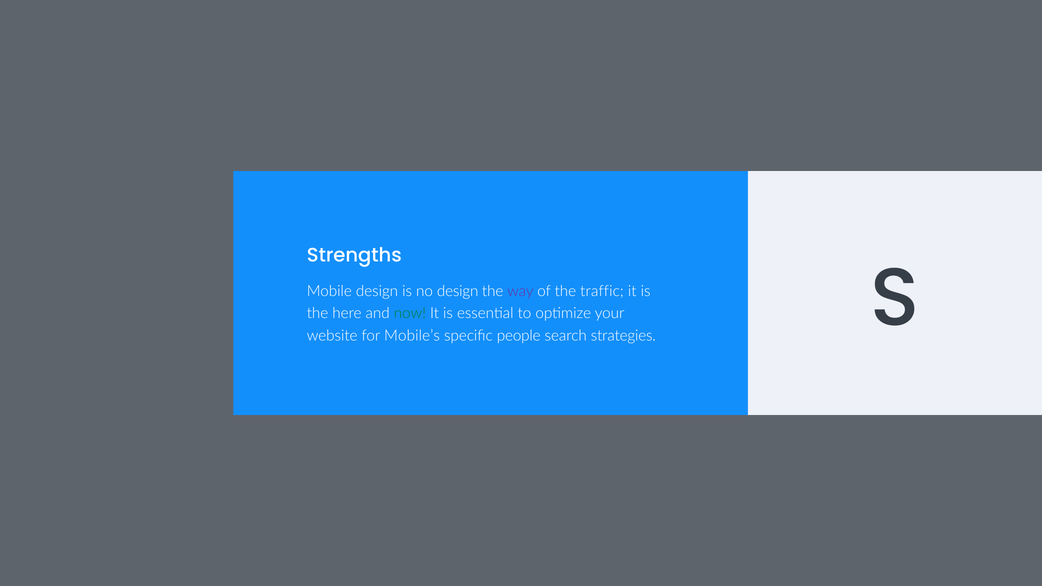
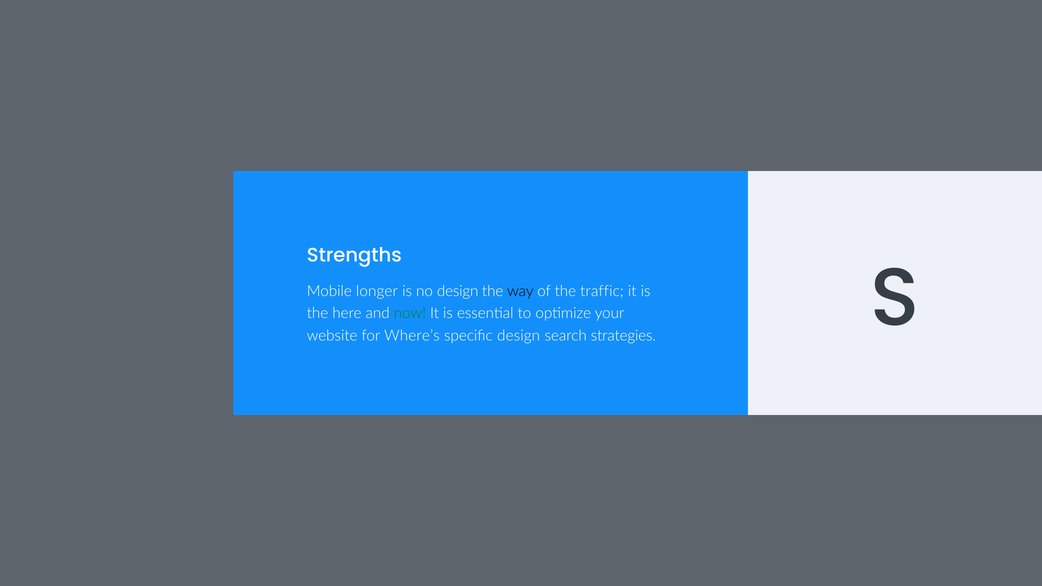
Mobile design: design -> longer
way colour: purple -> black
Mobile’s: Mobile’s -> Where’s
specific people: people -> design
